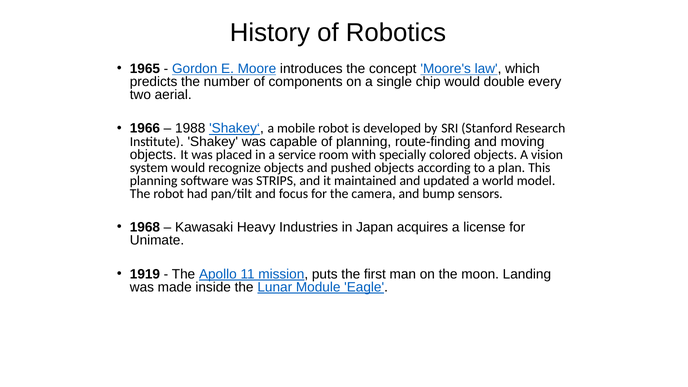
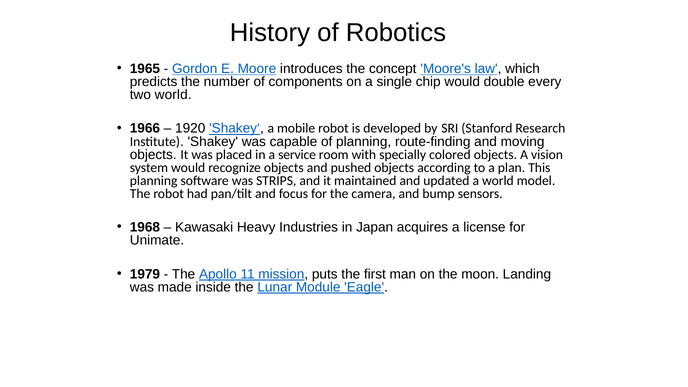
two aerial: aerial -> world
1988: 1988 -> 1920
1919: 1919 -> 1979
